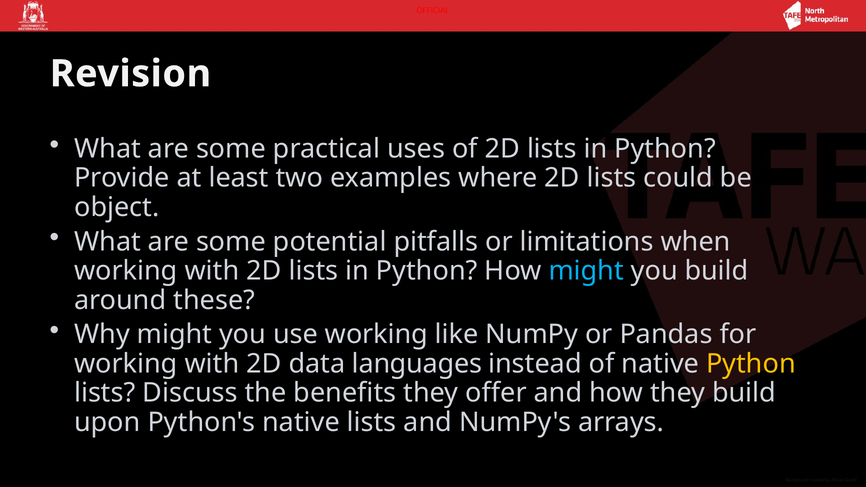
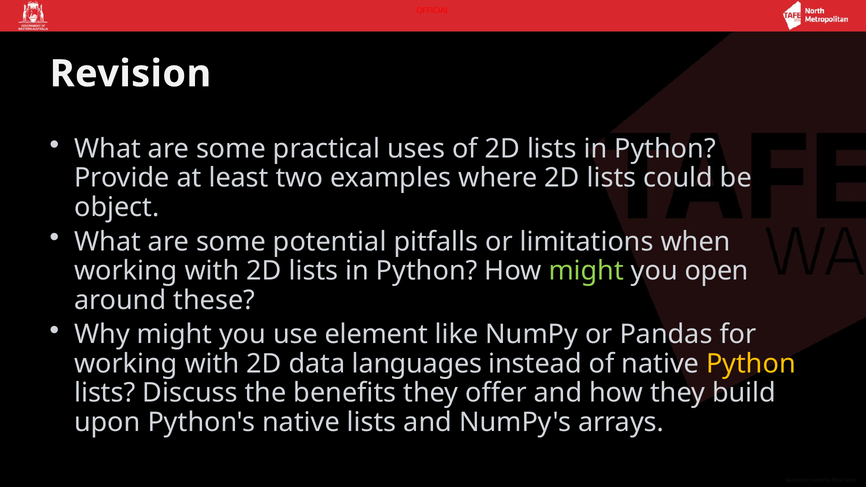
might at (586, 271) colour: light blue -> light green
you build: build -> open
use working: working -> element
